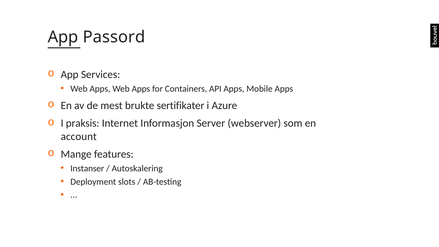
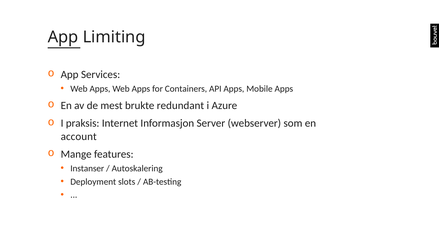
Passord: Passord -> Limiting
sertifikater: sertifikater -> redundant
